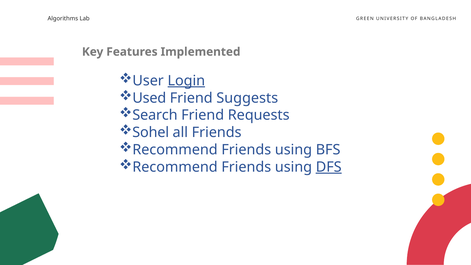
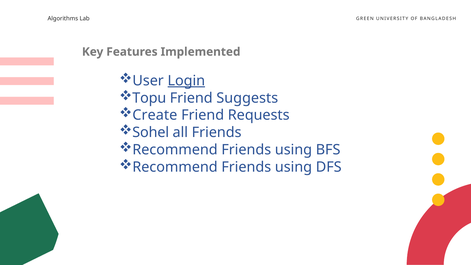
Used: Used -> Topu
Search: Search -> Create
DFS underline: present -> none
